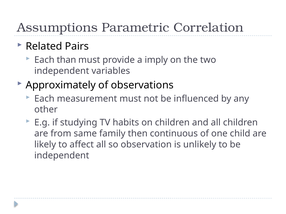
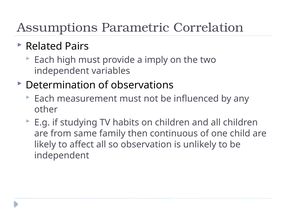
than: than -> high
Approximately: Approximately -> Determination
